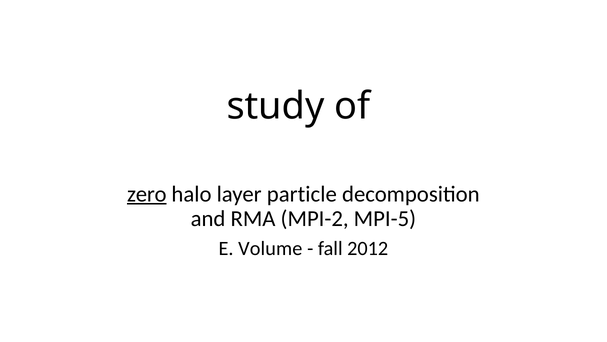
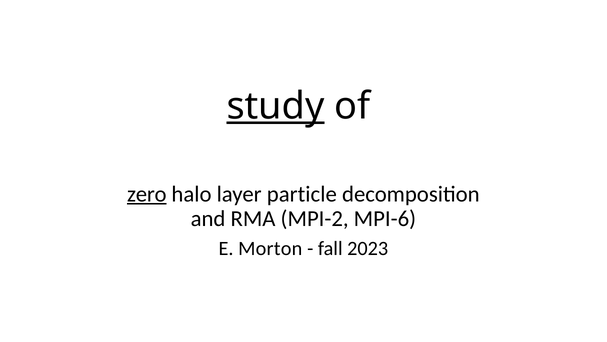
study underline: none -> present
MPI-5: MPI-5 -> MPI-6
Volume: Volume -> Morton
2012: 2012 -> 2023
